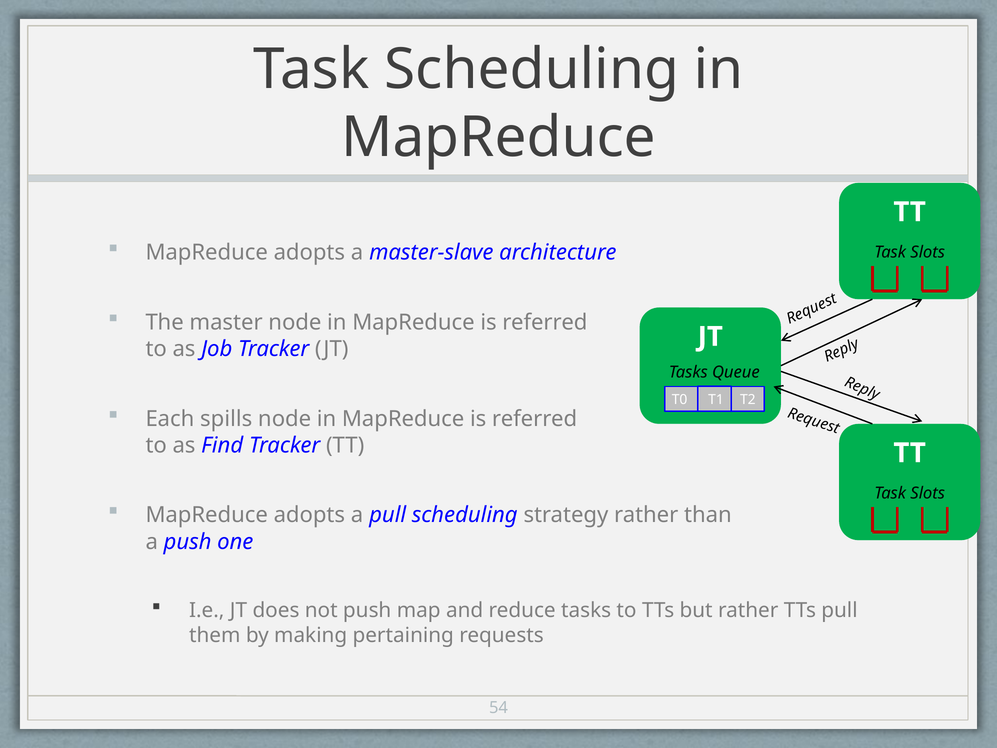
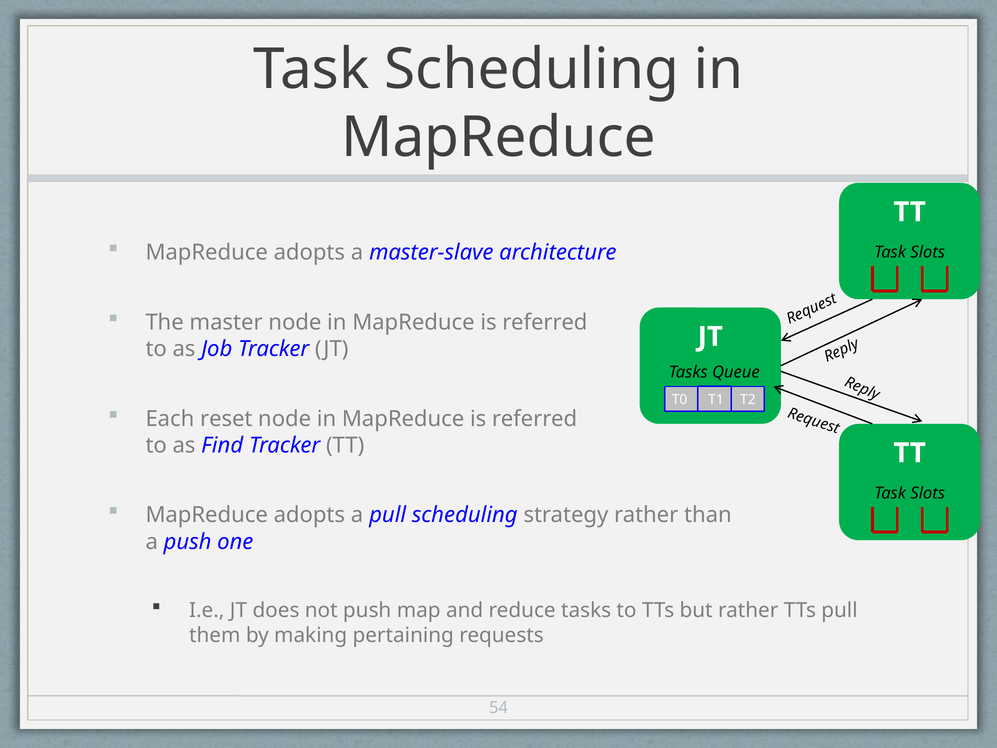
spills: spills -> reset
